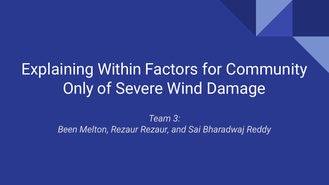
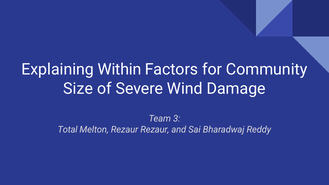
Only: Only -> Size
Been: Been -> Total
